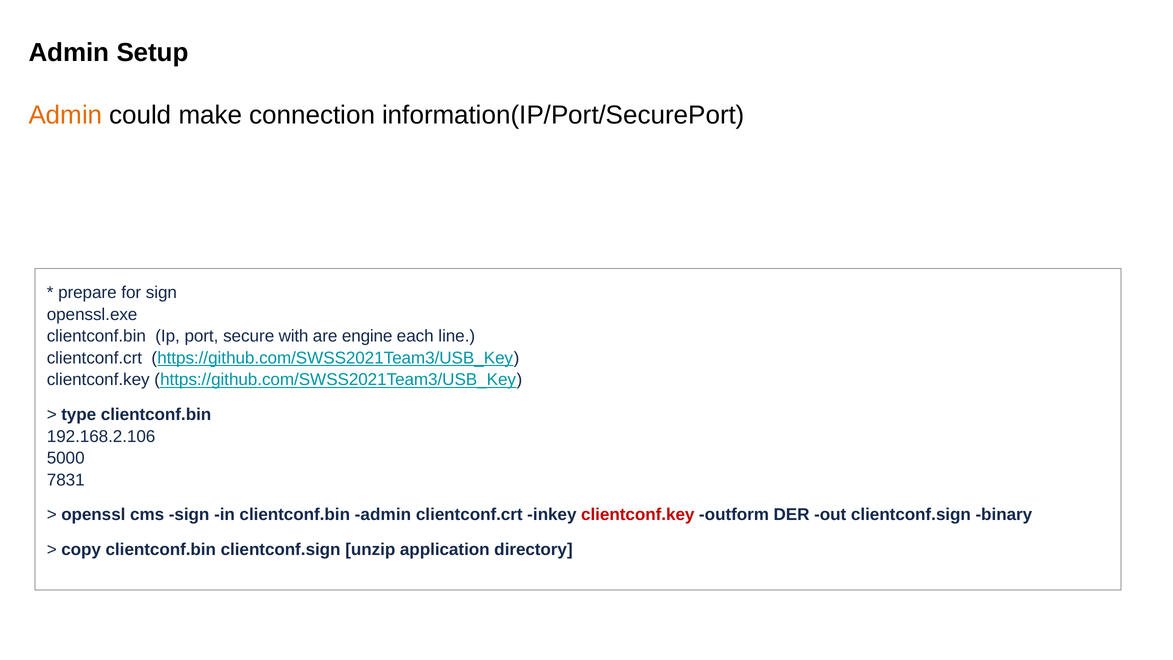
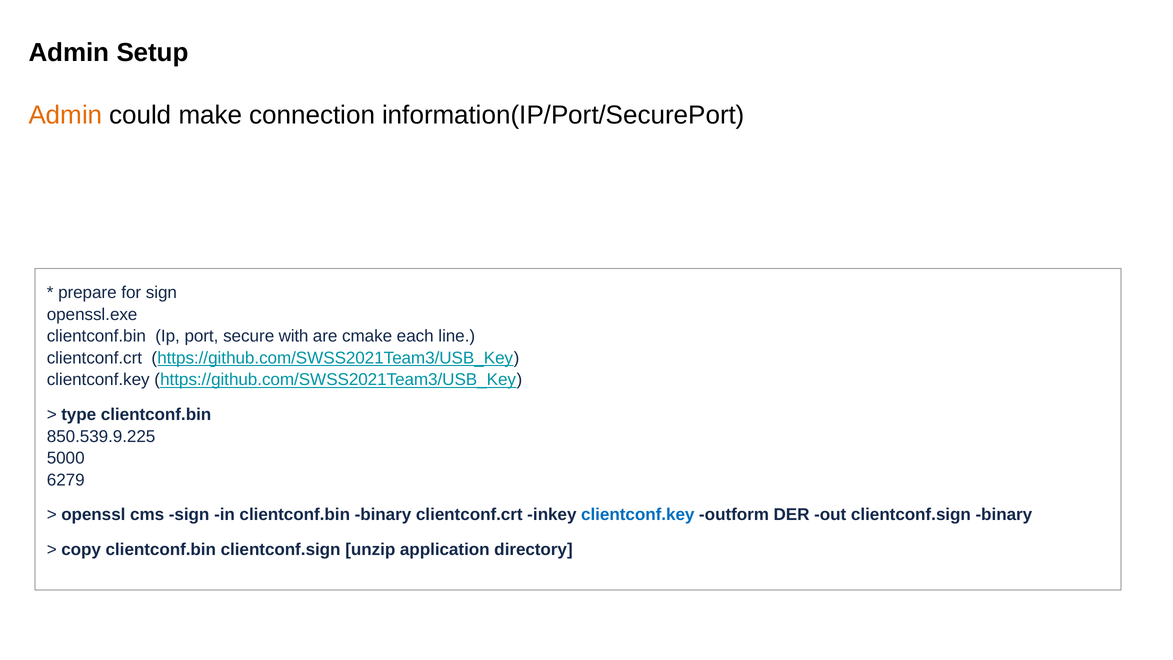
engine: engine -> cmake
192.168.2.106: 192.168.2.106 -> 850.539.9.225
7831: 7831 -> 6279
clientconf.bin admin: admin -> binary
clientconf.key at (638, 515) colour: red -> blue
